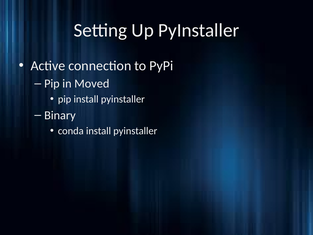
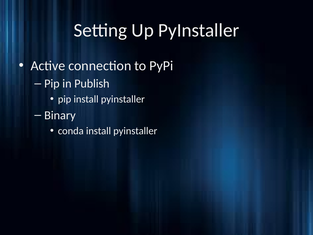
Moved: Moved -> Publish
